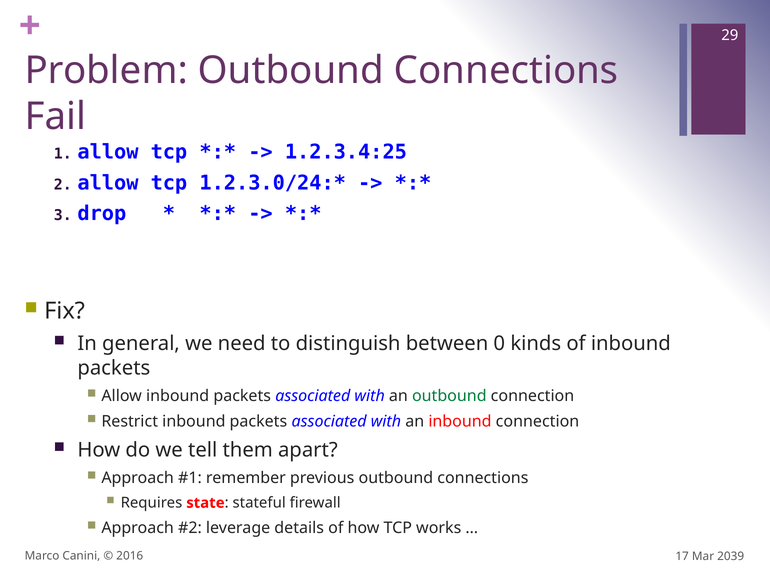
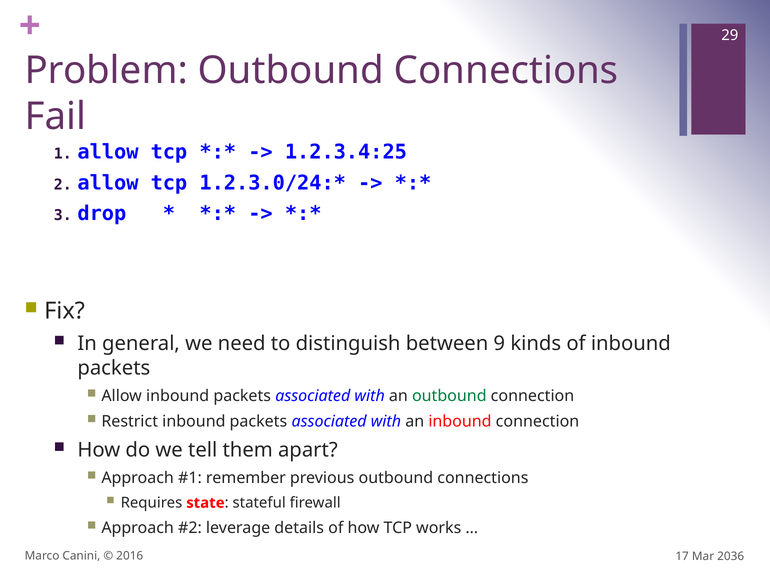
0: 0 -> 9
2039: 2039 -> 2036
